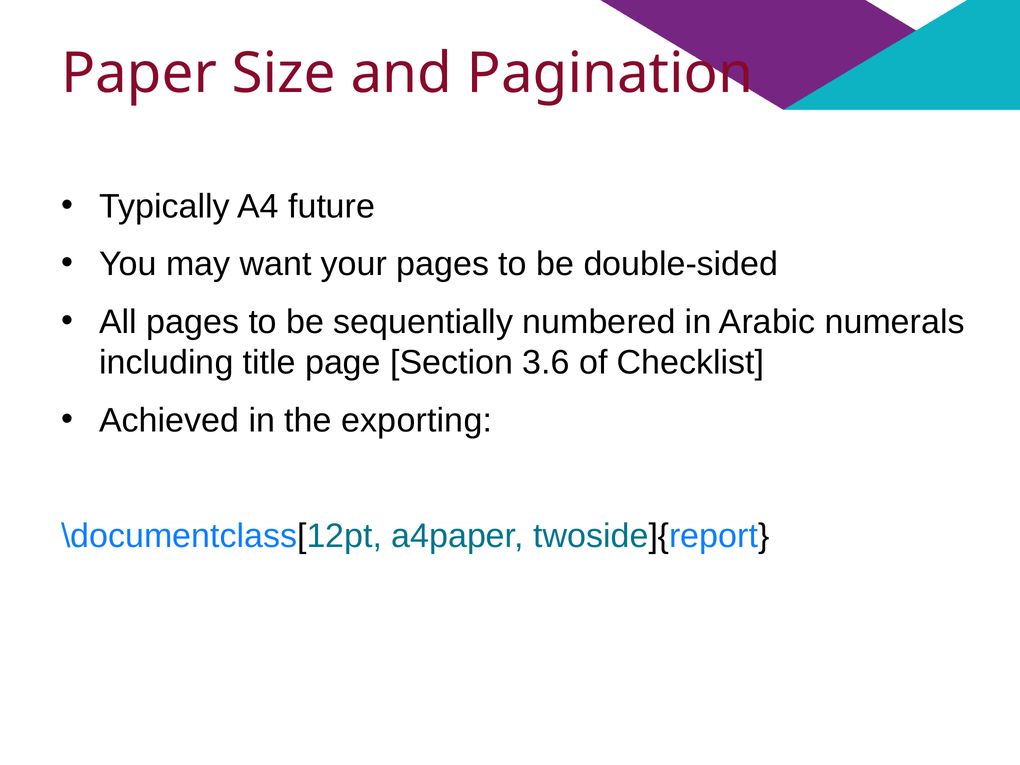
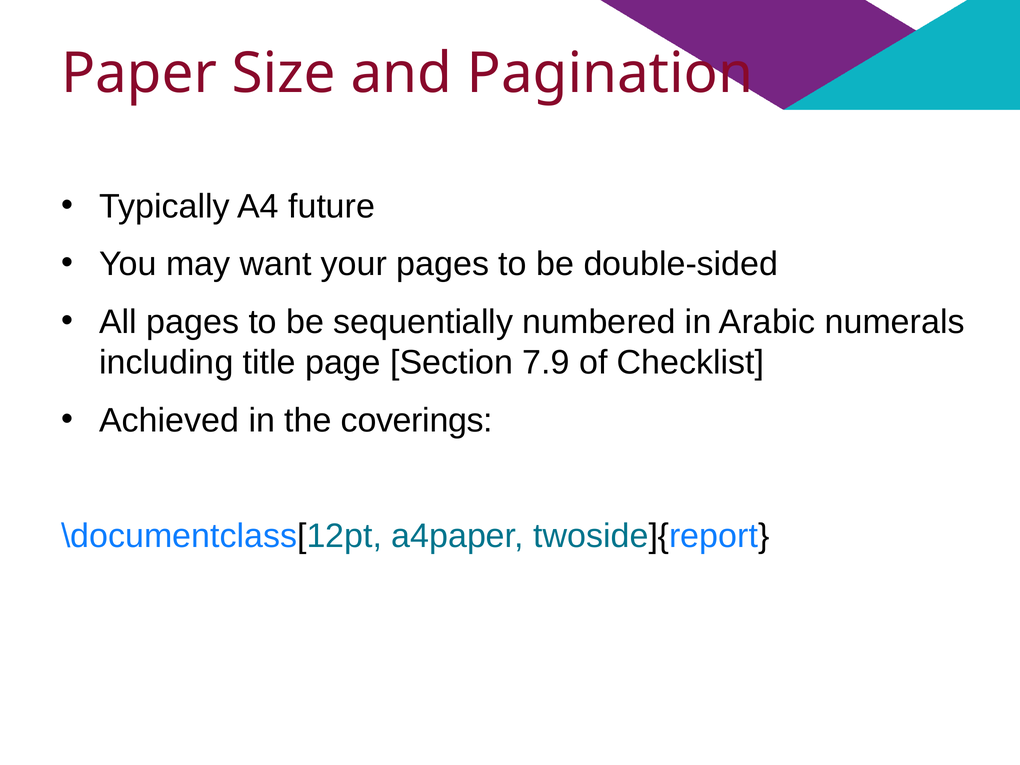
3.6: 3.6 -> 7.9
exporting: exporting -> coverings
